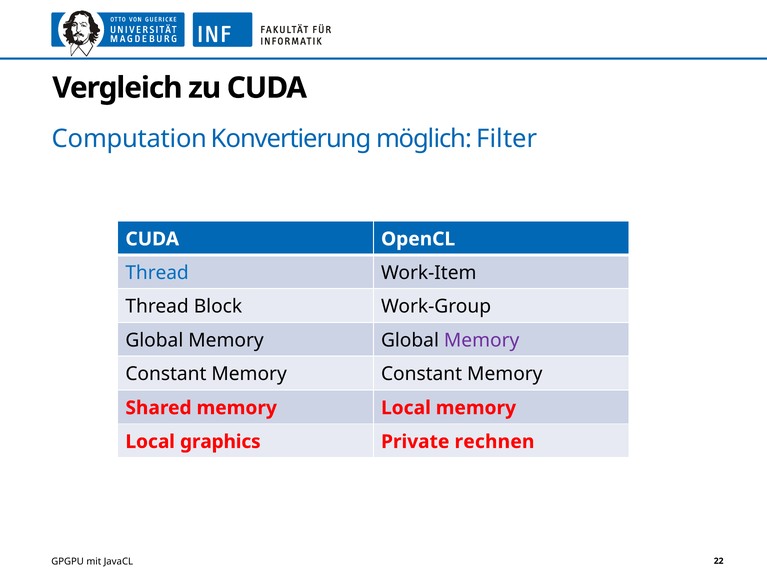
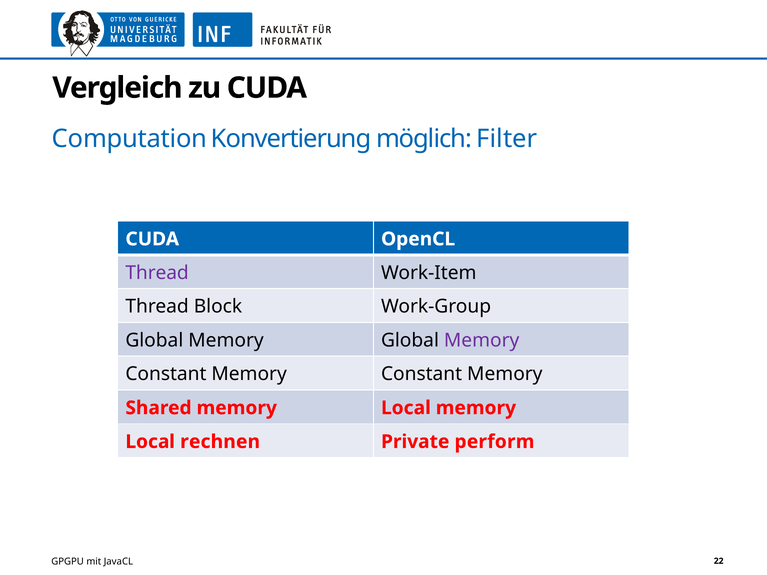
Thread at (157, 273) colour: blue -> purple
graphics: graphics -> rechnen
rechnen: rechnen -> perform
